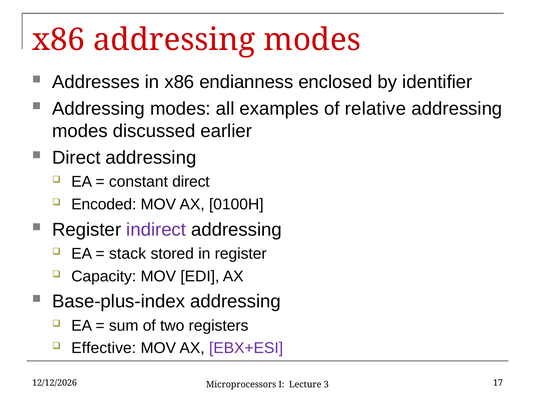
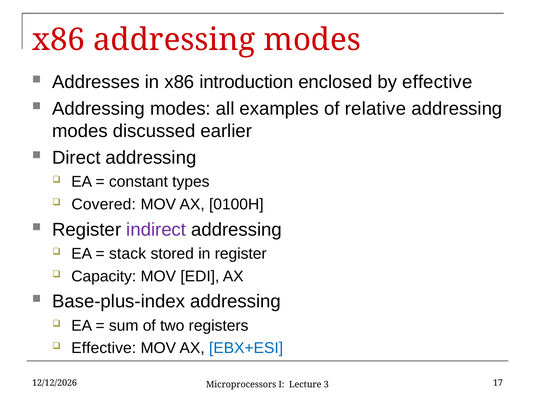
endianness: endianness -> introduction
by identifier: identifier -> effective
constant direct: direct -> types
Encoded: Encoded -> Covered
EBX+ESI colour: purple -> blue
